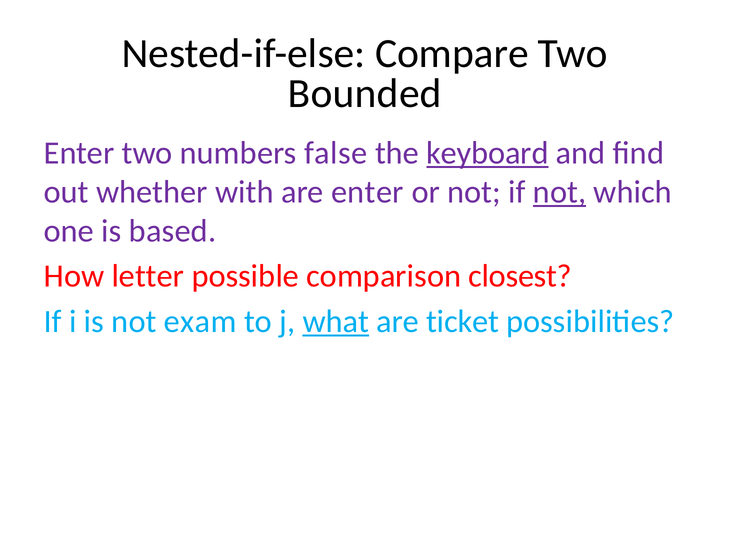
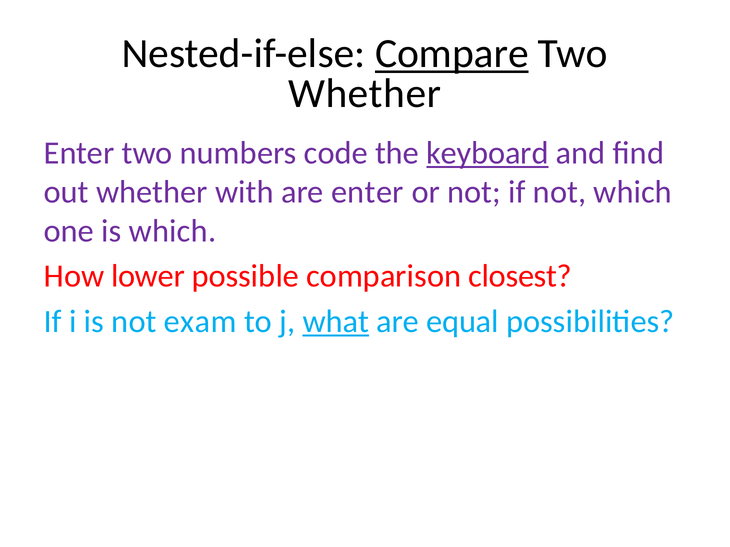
Compare underline: none -> present
Bounded at (365, 94): Bounded -> Whether
false: false -> code
not at (560, 192) underline: present -> none
is based: based -> which
letter: letter -> lower
ticket: ticket -> equal
